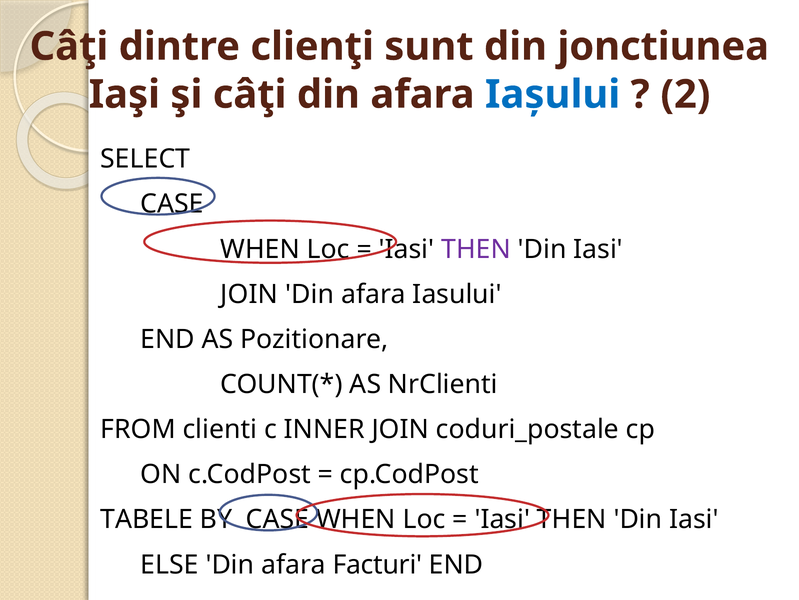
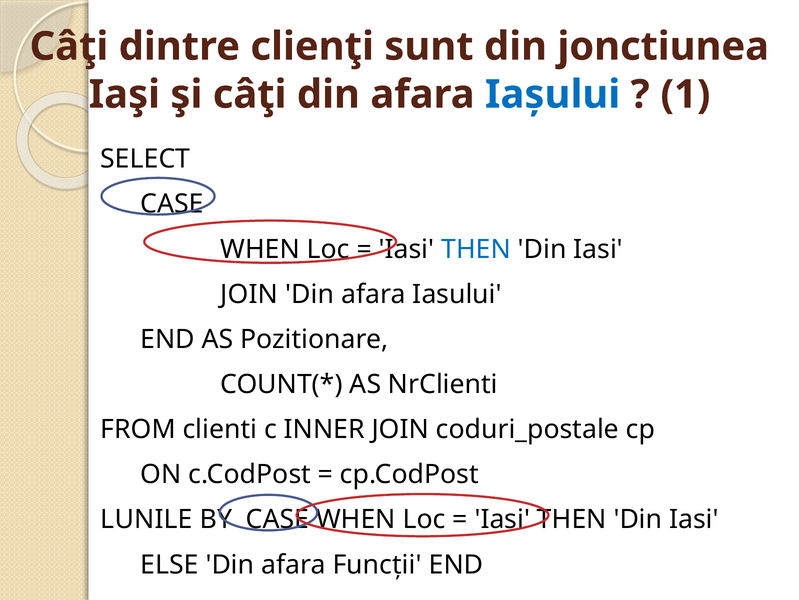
2: 2 -> 1
THEN at (476, 249) colour: purple -> blue
TABELE: TABELE -> LUNILE
Facturi: Facturi -> Funcții
